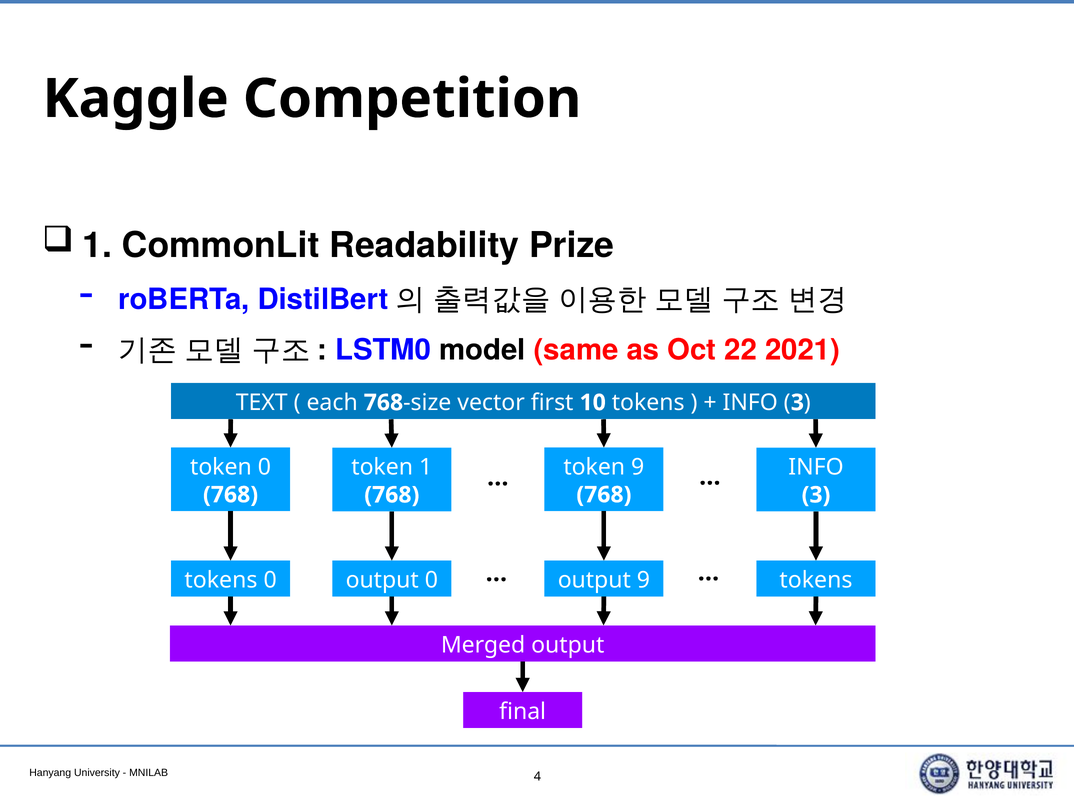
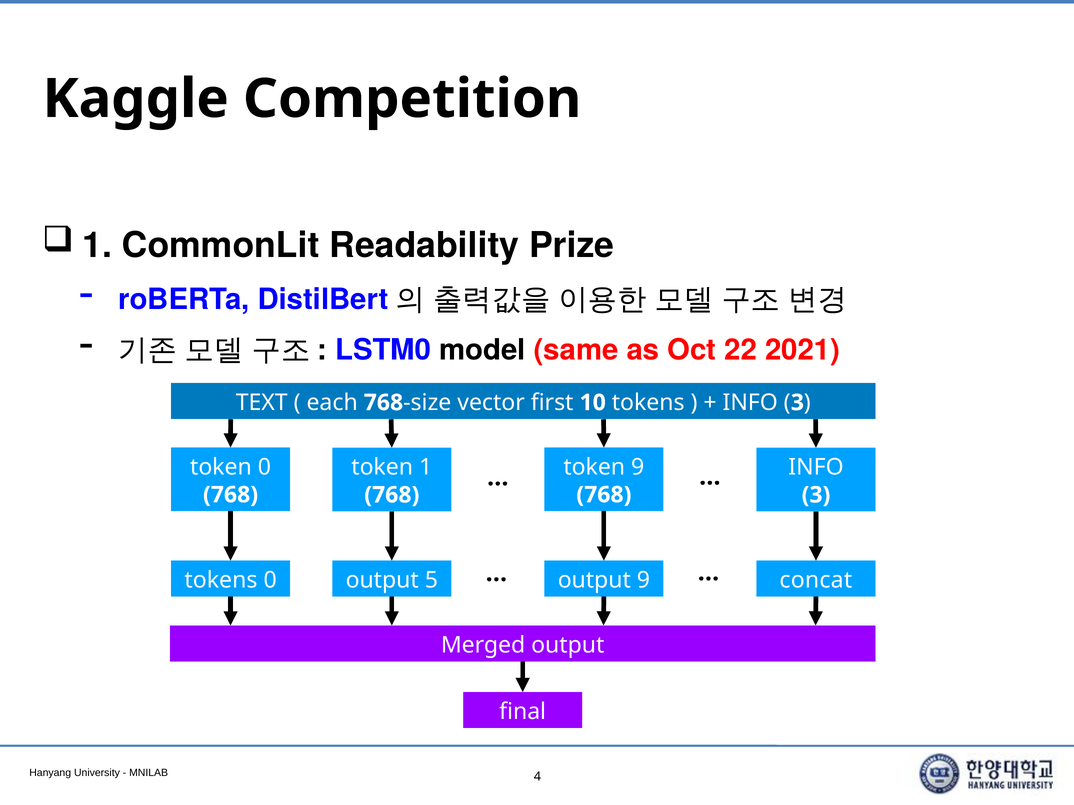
output 0: 0 -> 5
9 tokens: tokens -> concat
